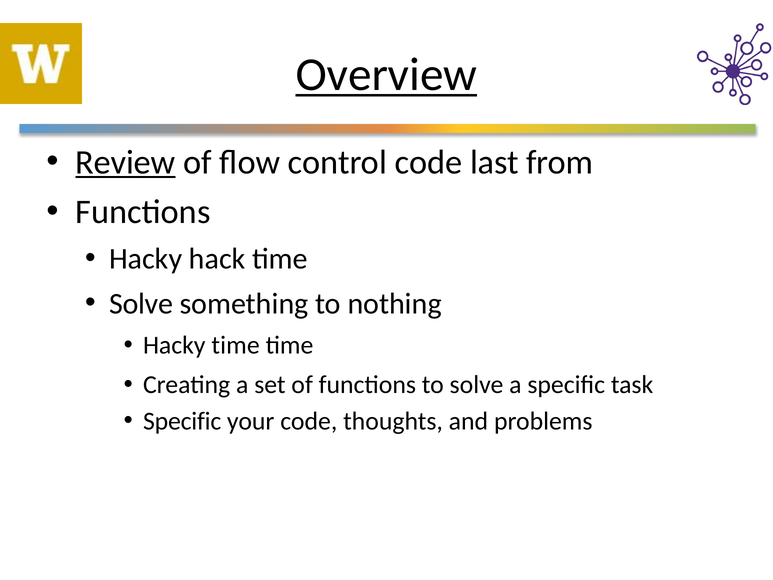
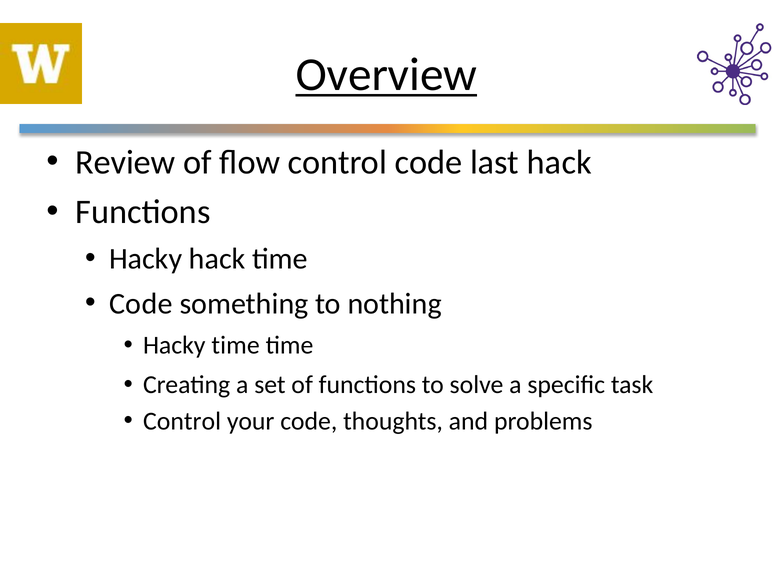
Review underline: present -> none
last from: from -> hack
Solve at (141, 304): Solve -> Code
Specific at (182, 421): Specific -> Control
